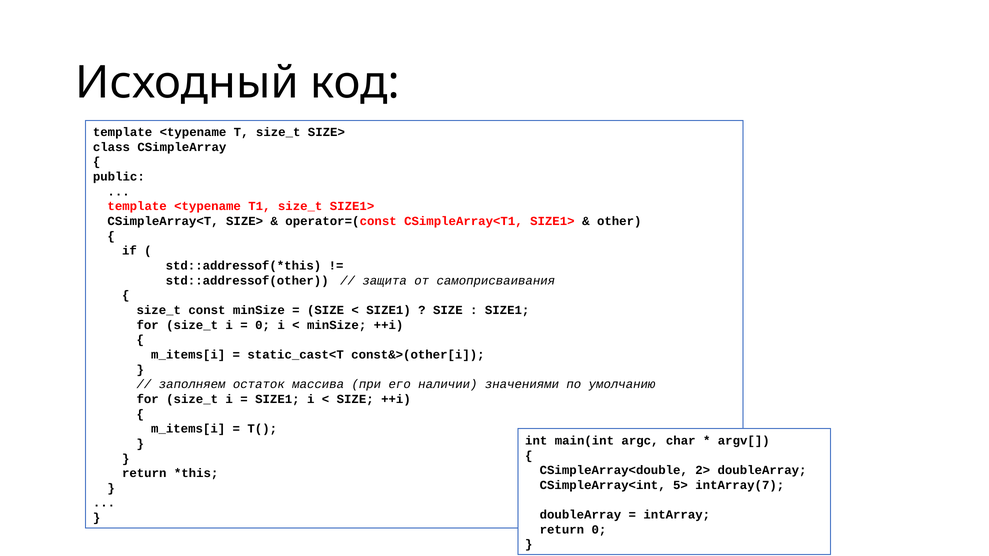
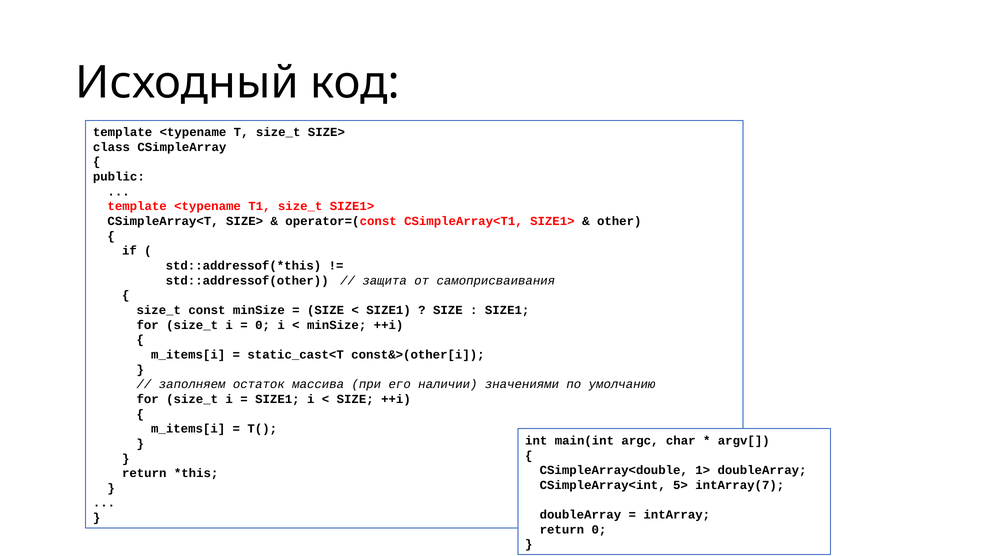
2>: 2> -> 1>
